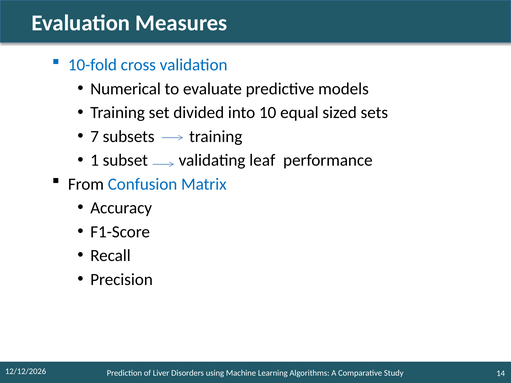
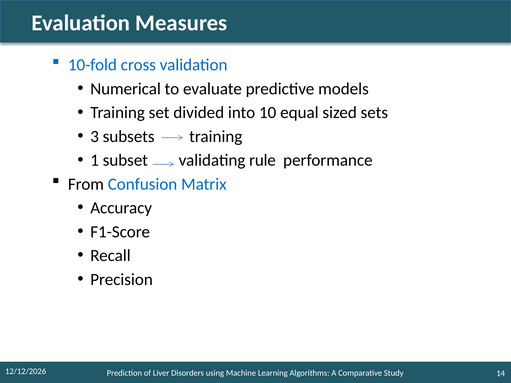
7: 7 -> 3
leaf: leaf -> rule
